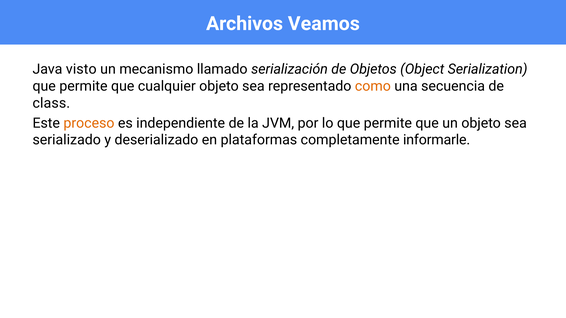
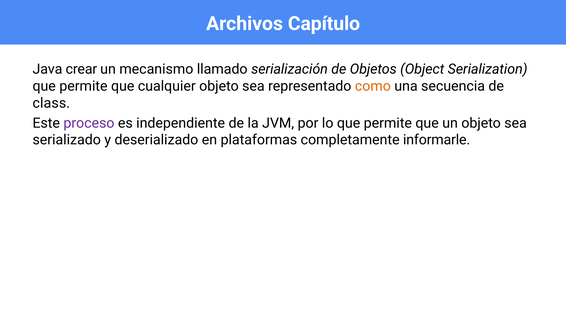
Veamos: Veamos -> Capítulo
visto: visto -> crear
proceso colour: orange -> purple
